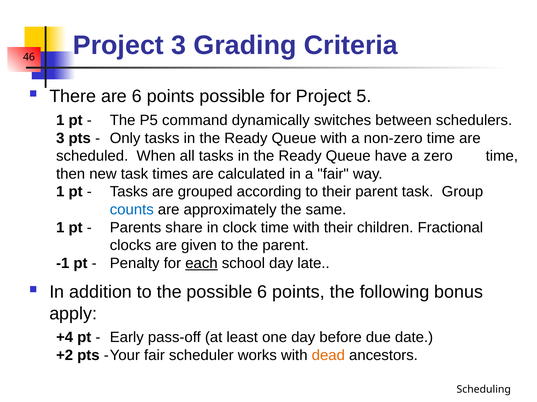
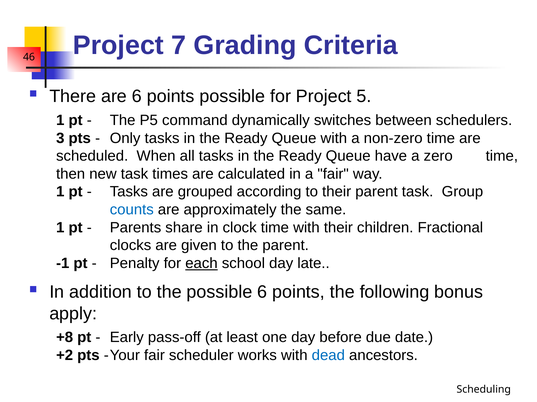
Project 3: 3 -> 7
+4: +4 -> +8
dead colour: orange -> blue
